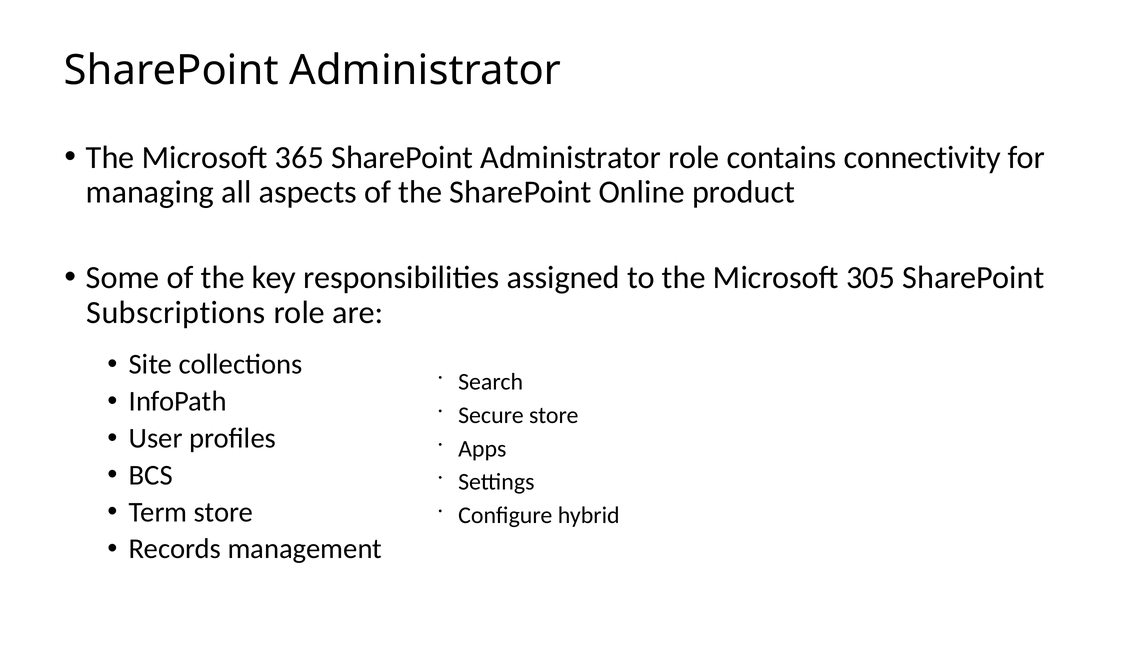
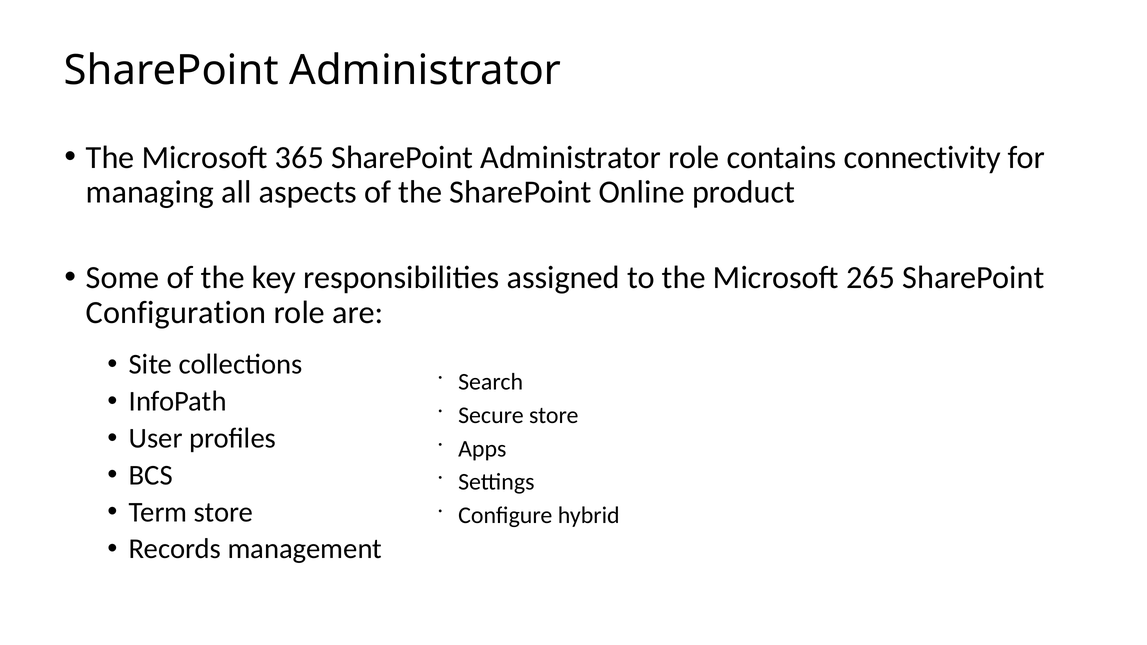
305: 305 -> 265
Subscriptions: Subscriptions -> Configuration
